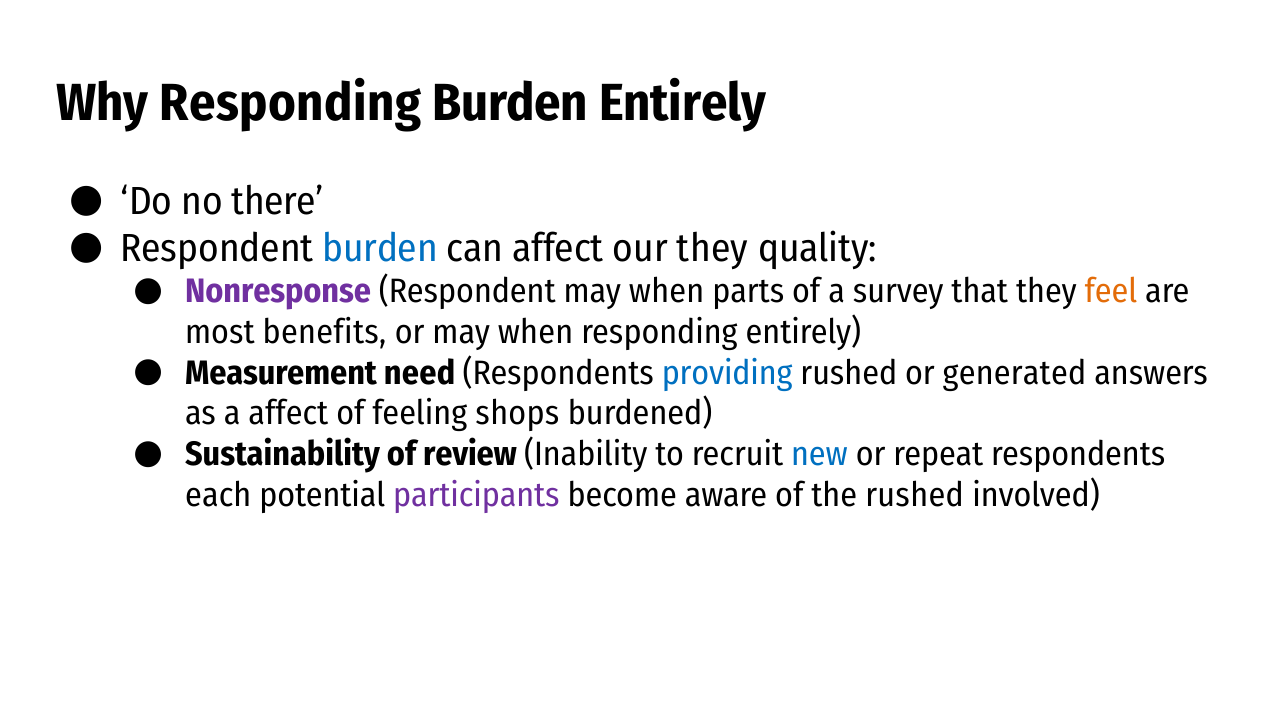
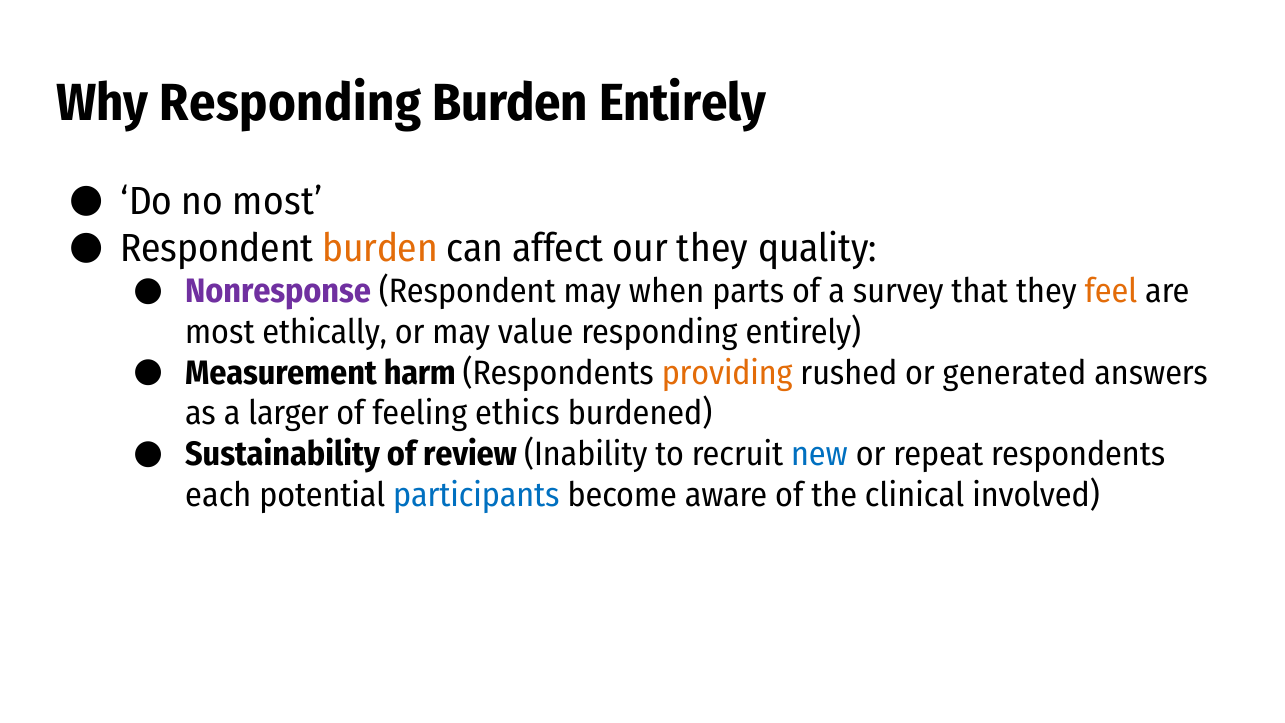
no there: there -> most
burden at (380, 248) colour: blue -> orange
benefits: benefits -> ethically
or may when: when -> value
need: need -> harm
providing colour: blue -> orange
a affect: affect -> larger
shops: shops -> ethics
participants colour: purple -> blue
the rushed: rushed -> clinical
